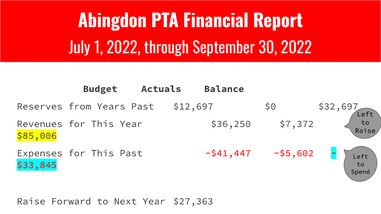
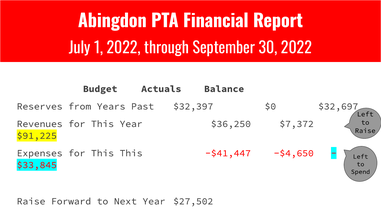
$12,697: $12,697 -> $32,397
$85,006: $85,006 -> $91,225
This Past: Past -> This
-$5,602: -$5,602 -> -$4,650
$27,363: $27,363 -> $27,502
